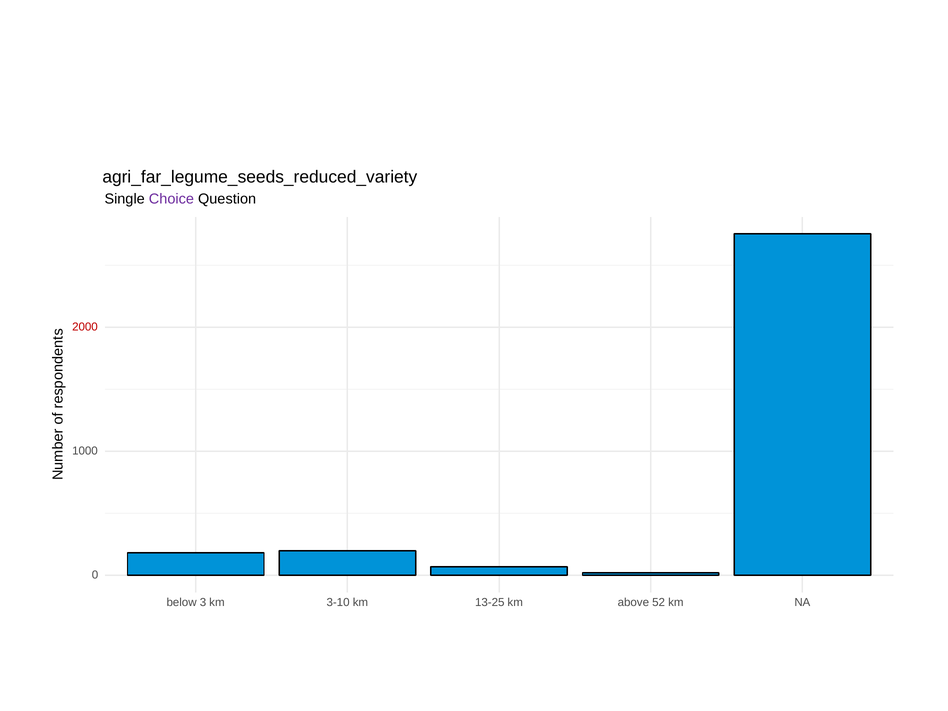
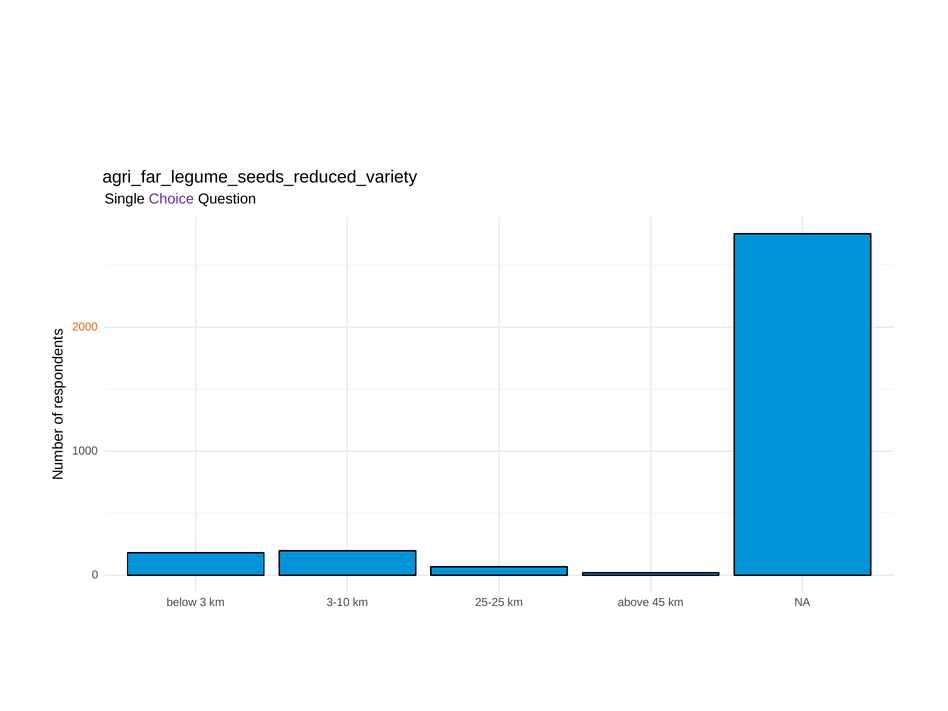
2000 colour: red -> orange
13-25: 13-25 -> 25-25
52: 52 -> 45
